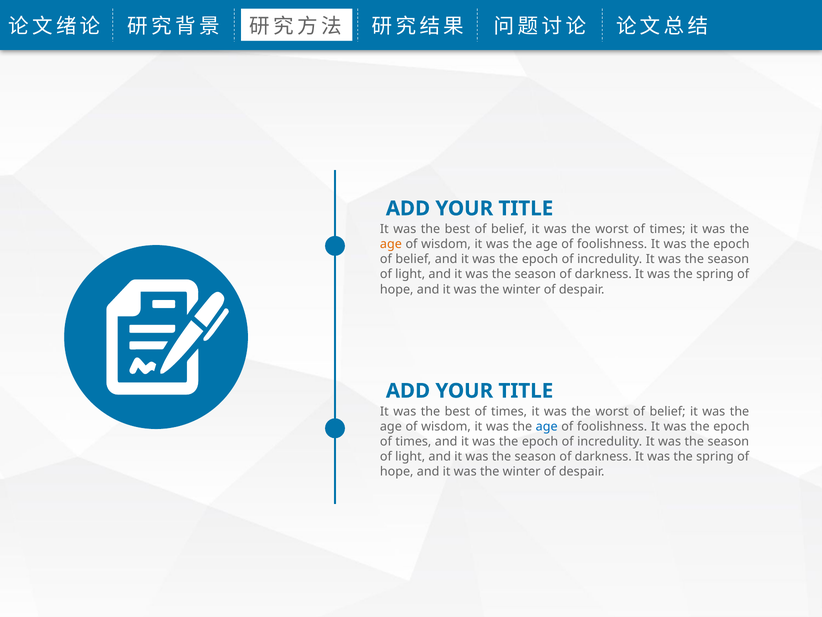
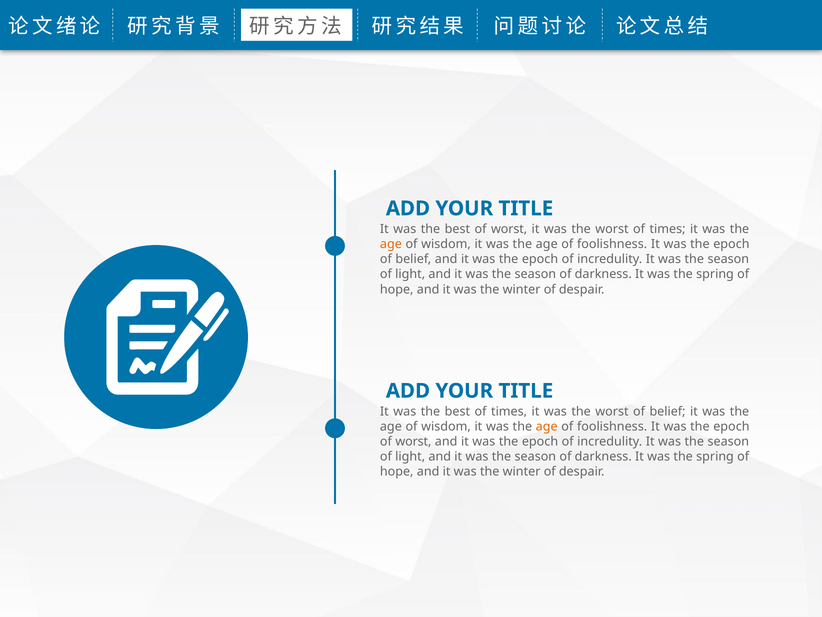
best of belief: belief -> worst
age at (547, 426) colour: blue -> orange
times at (413, 441): times -> worst
